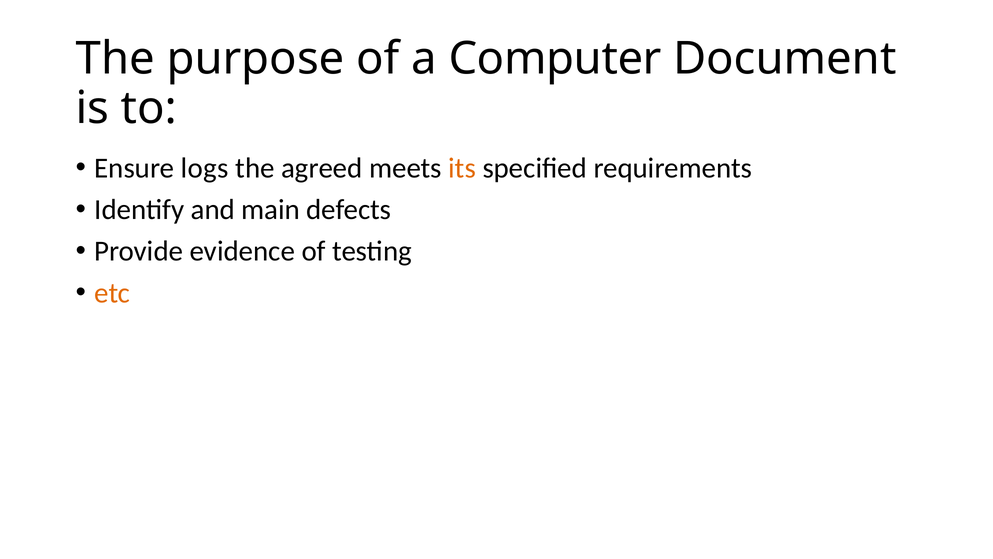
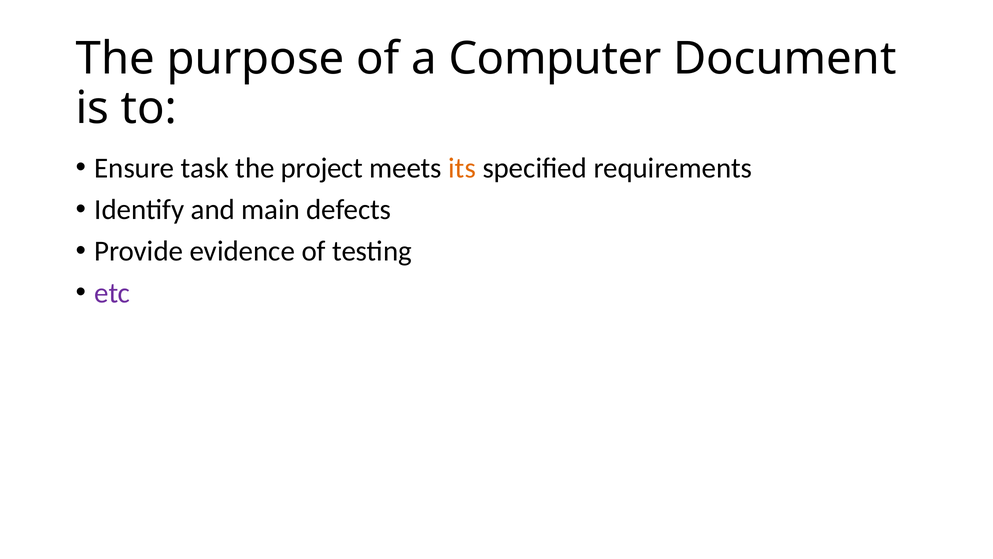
logs: logs -> task
agreed: agreed -> project
etc colour: orange -> purple
